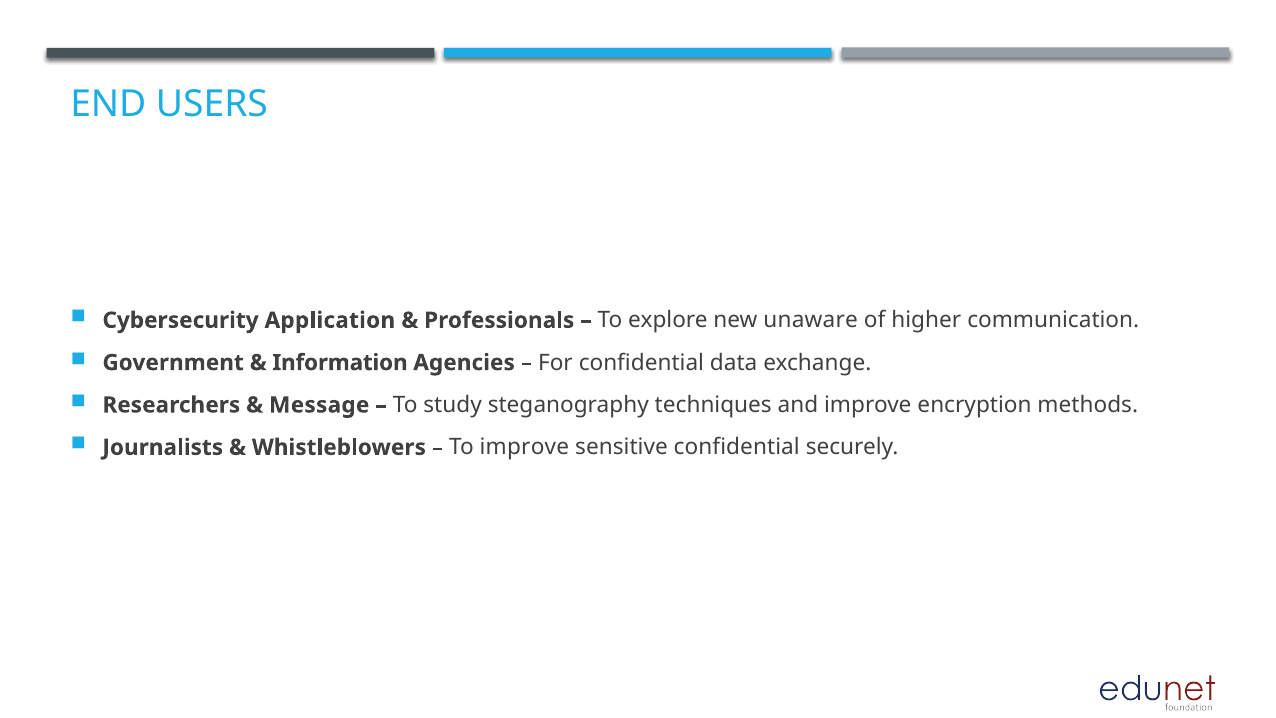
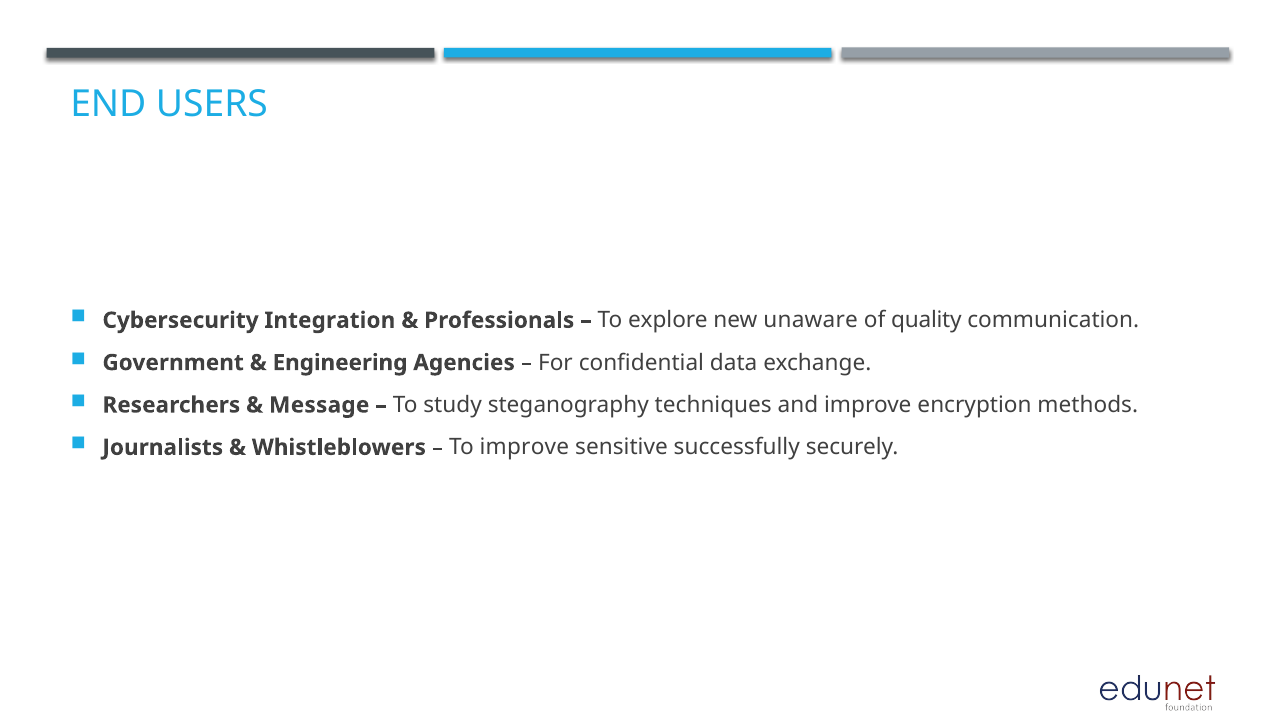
Application: Application -> Integration
higher: higher -> quality
Information: Information -> Engineering
sensitive confidential: confidential -> successfully
